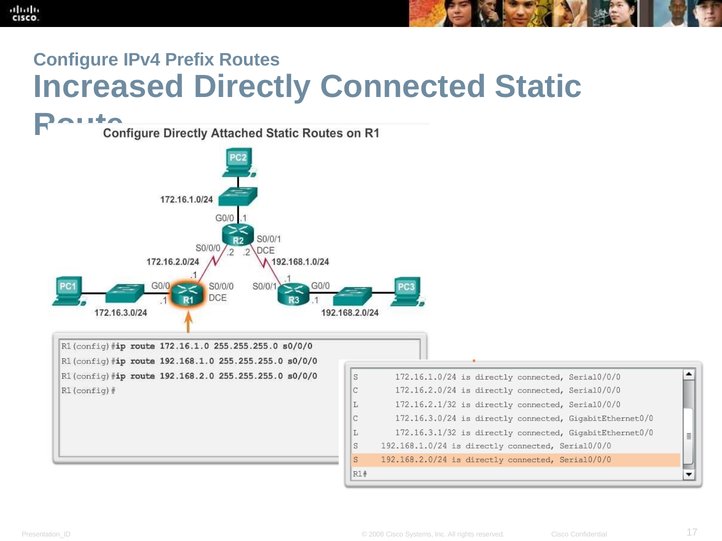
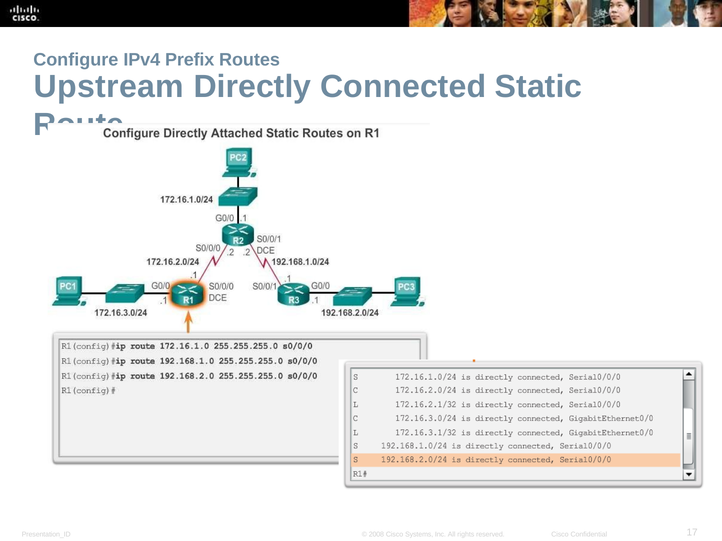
Increased: Increased -> Upstream
